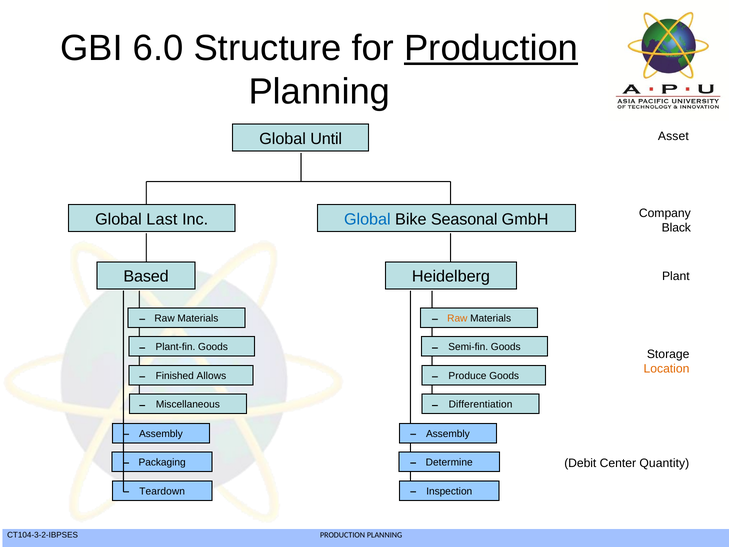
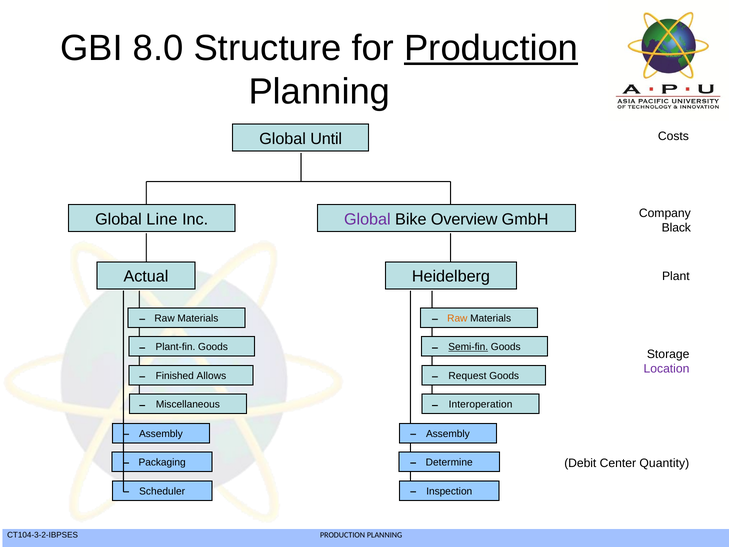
6.0: 6.0 -> 8.0
Asset: Asset -> Costs
Last: Last -> Line
Global at (367, 219) colour: blue -> purple
Seasonal: Seasonal -> Overview
Based: Based -> Actual
Semi-fin underline: none -> present
Location colour: orange -> purple
Produce: Produce -> Request
Differentiation: Differentiation -> Interoperation
Teardown: Teardown -> Scheduler
